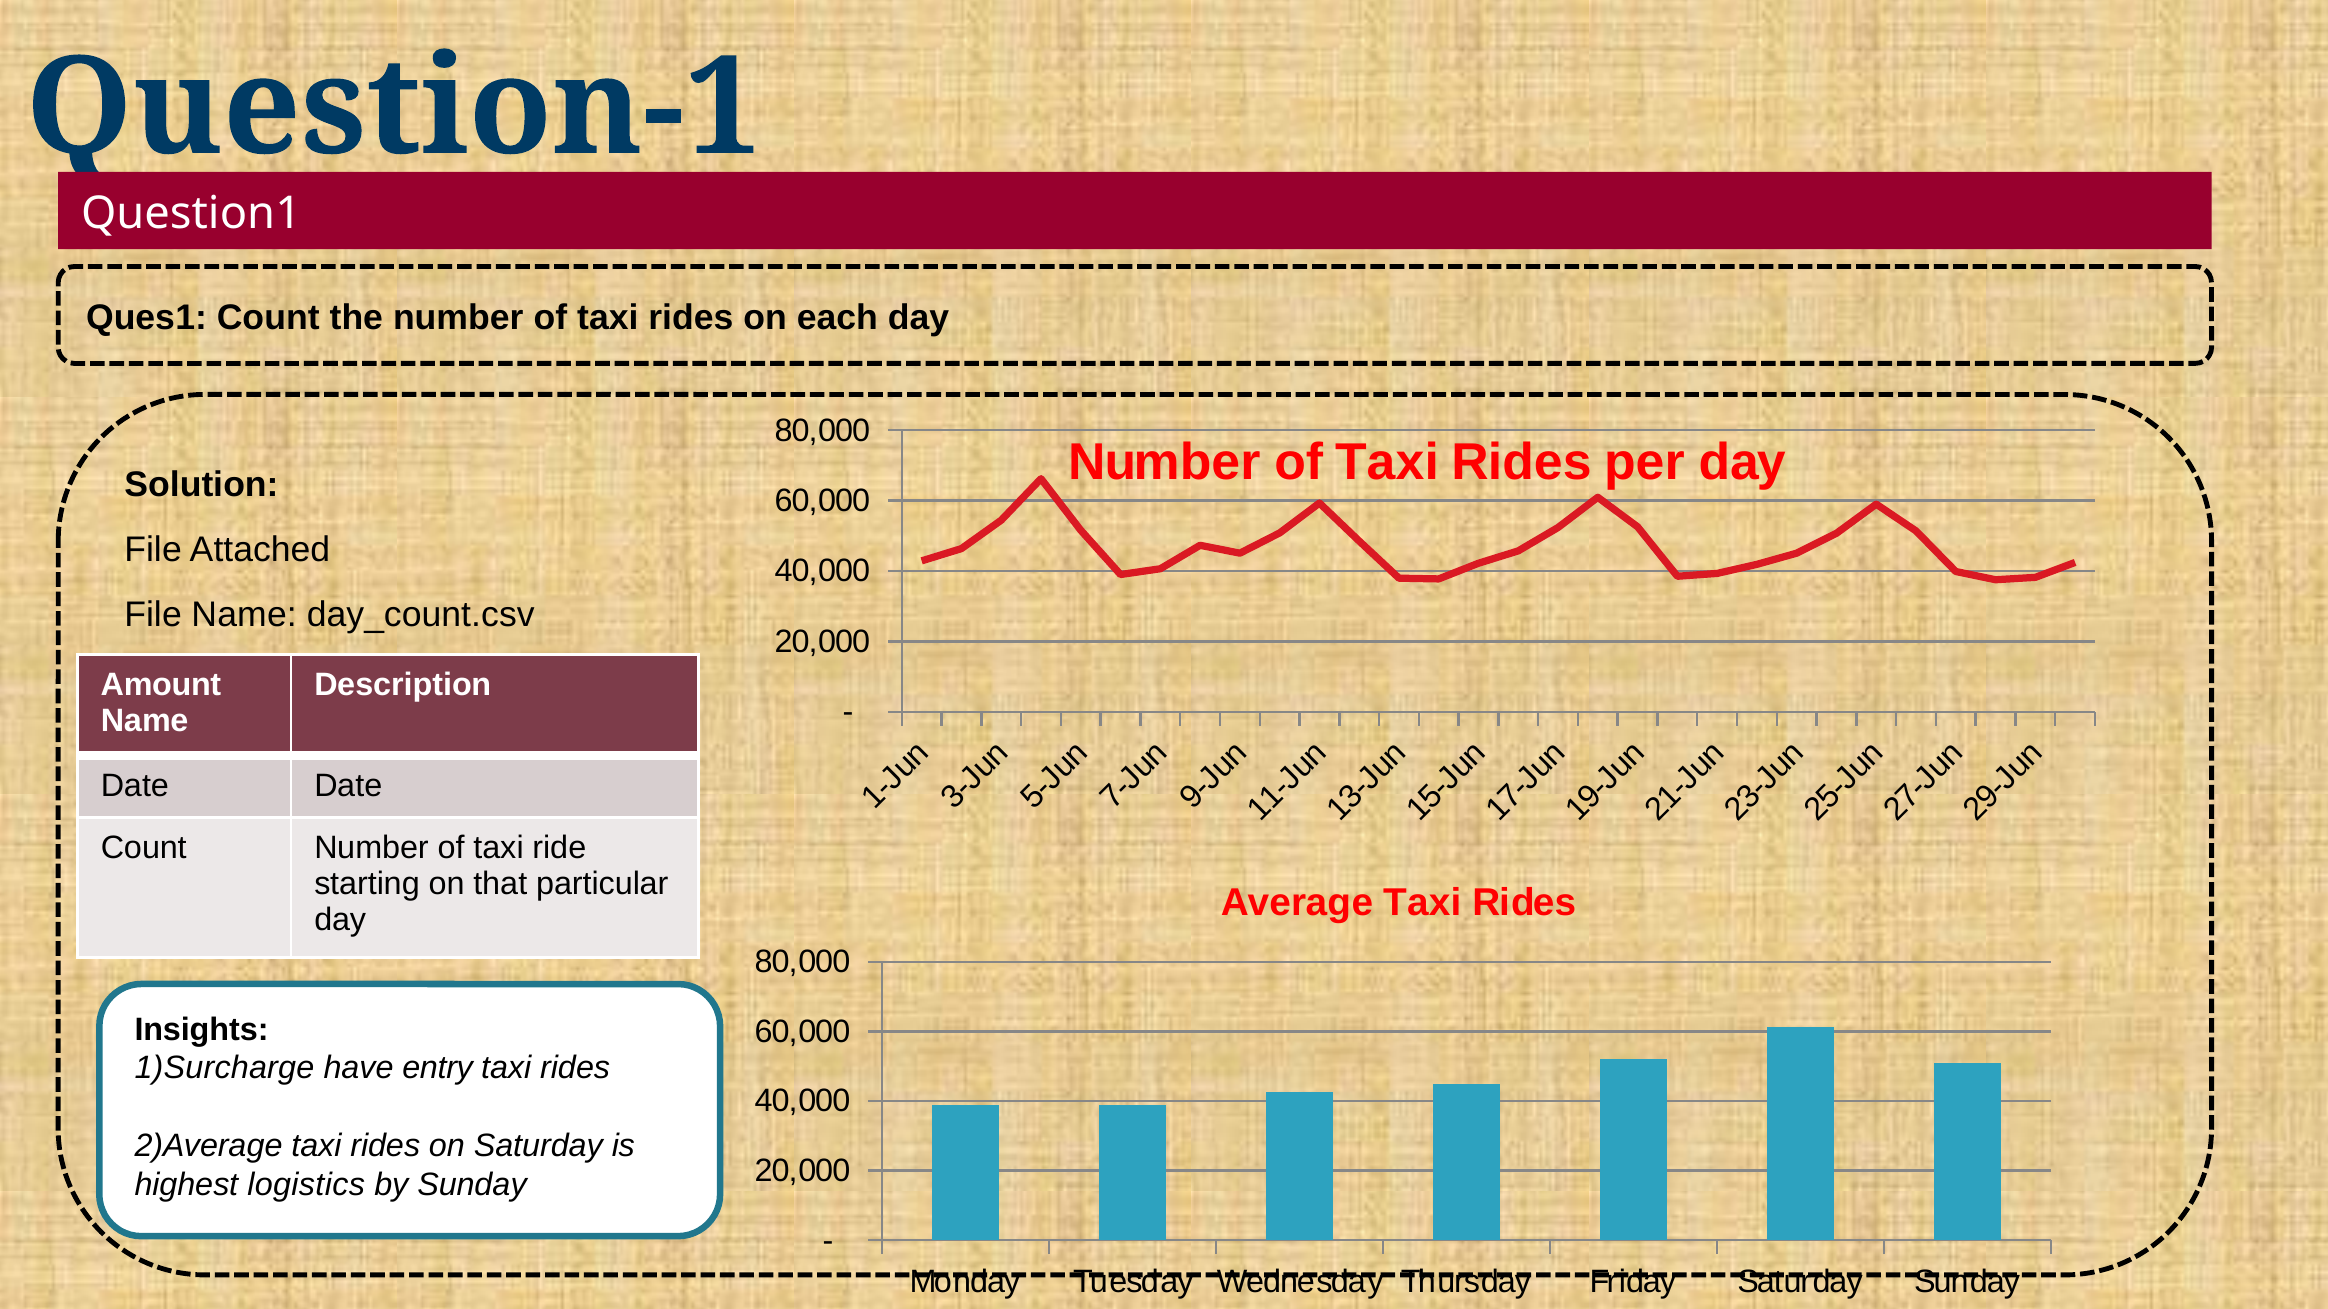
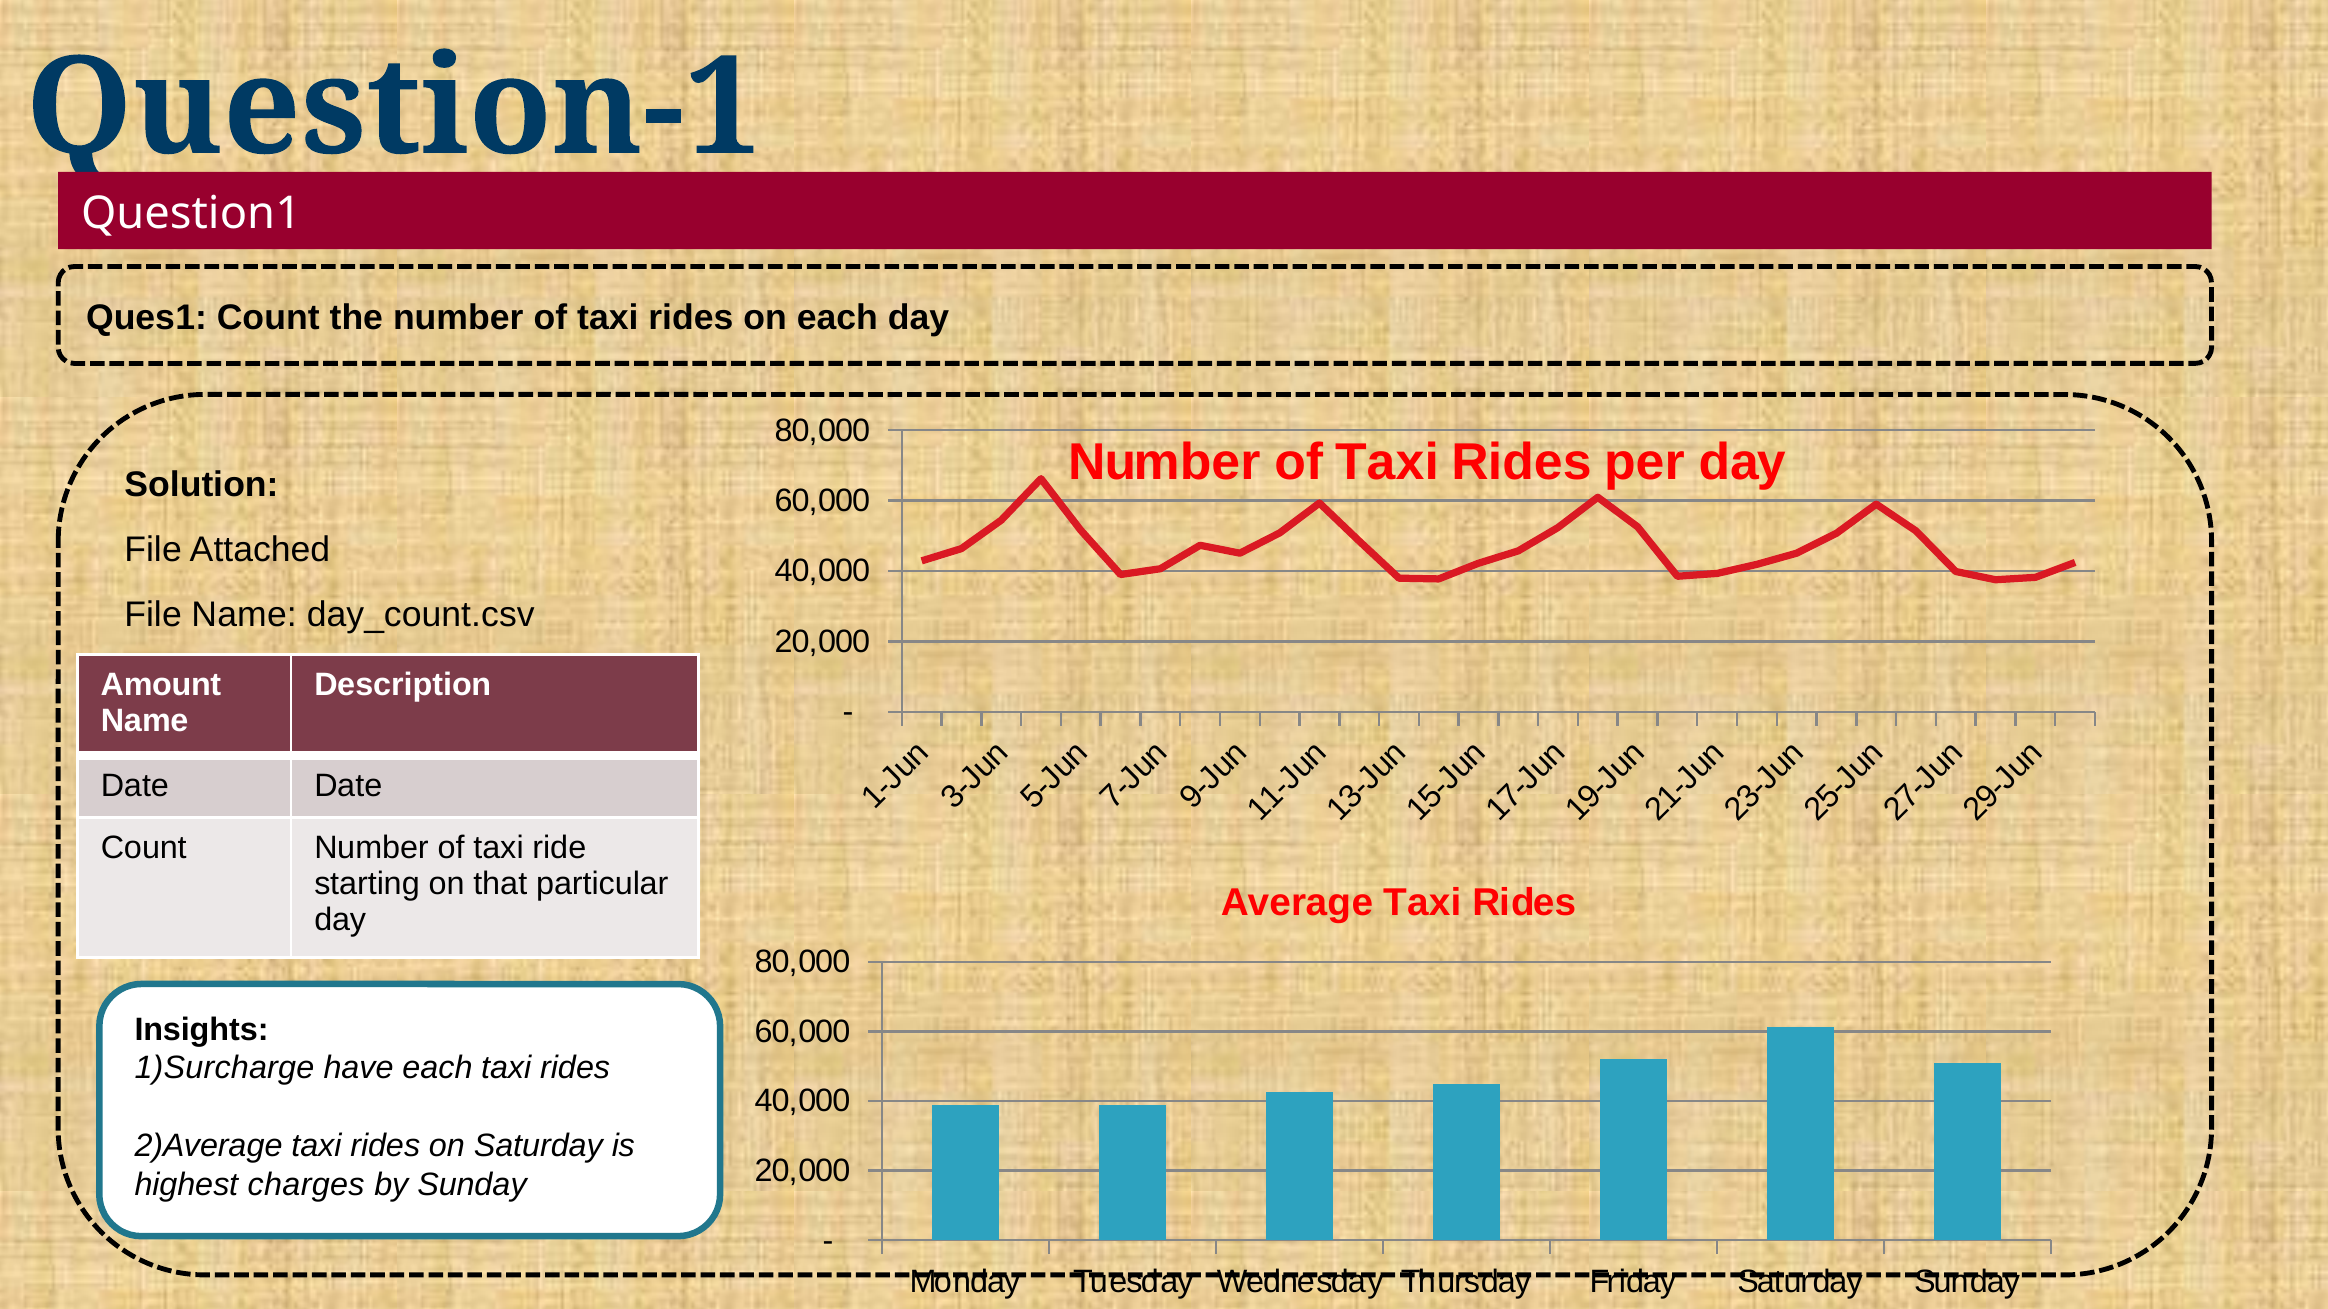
have entry: entry -> each
logistics: logistics -> charges
